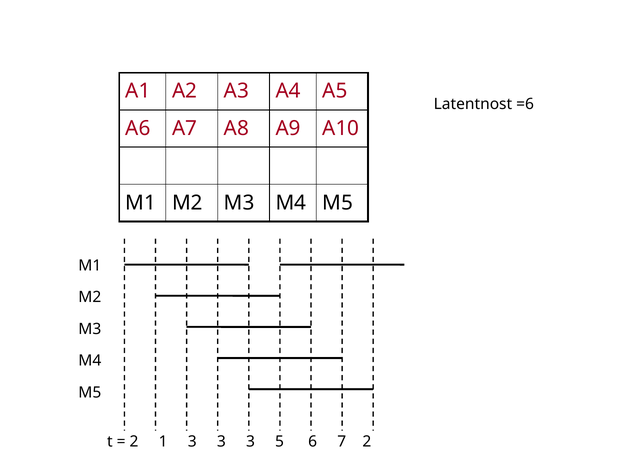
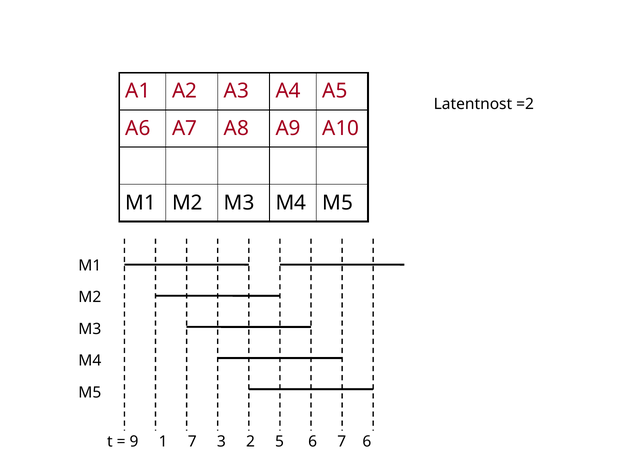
=6: =6 -> =2
2 at (134, 441): 2 -> 9
1 3: 3 -> 7
3 at (250, 441): 3 -> 2
7 2: 2 -> 6
